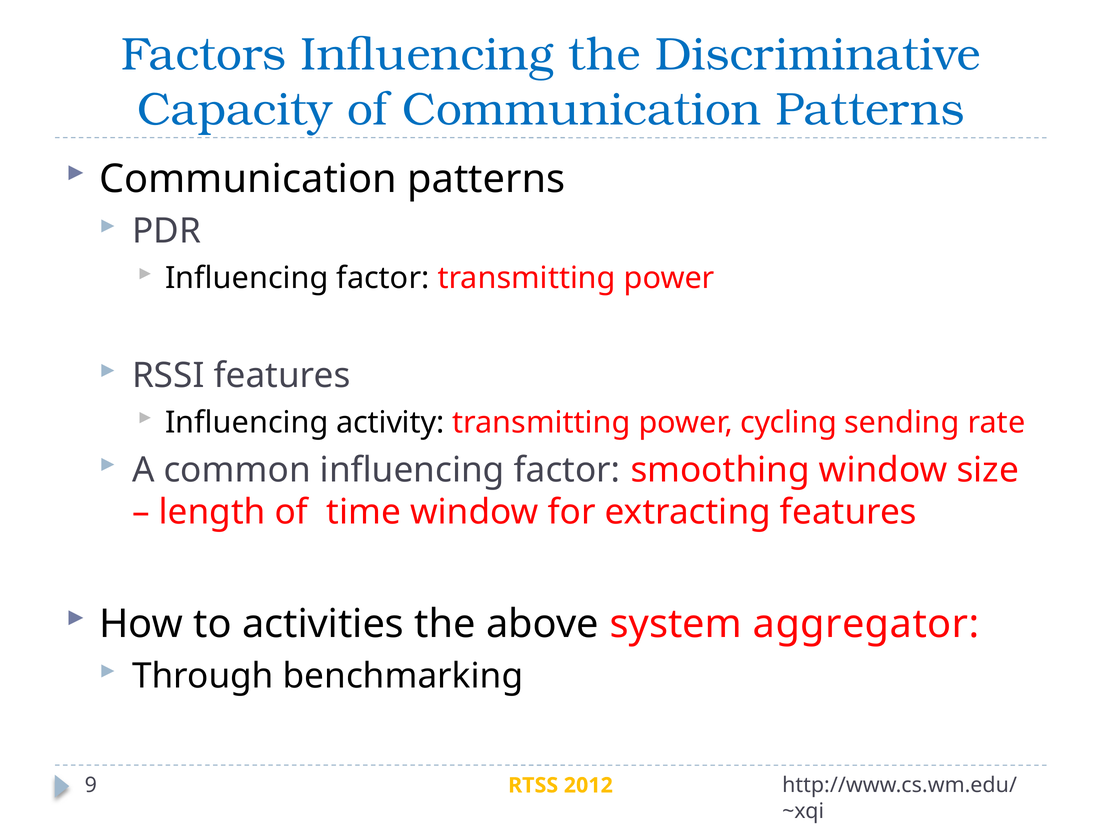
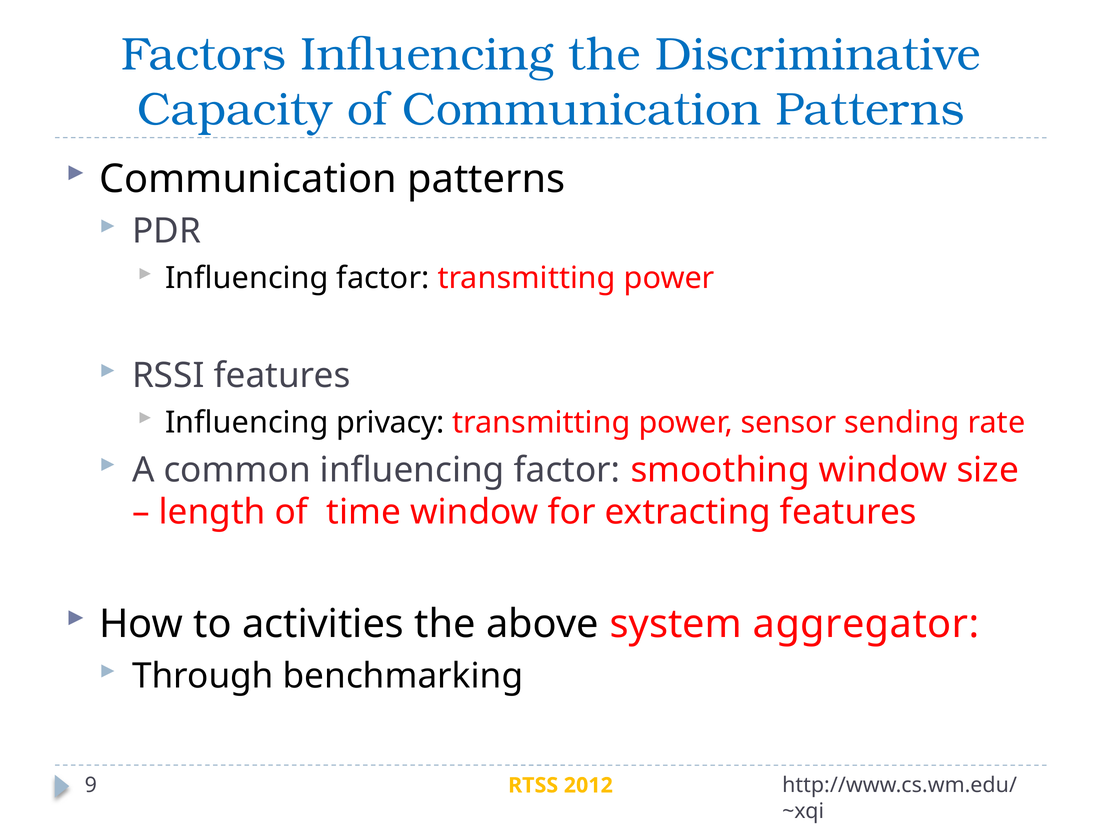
activity: activity -> privacy
cycling: cycling -> sensor
